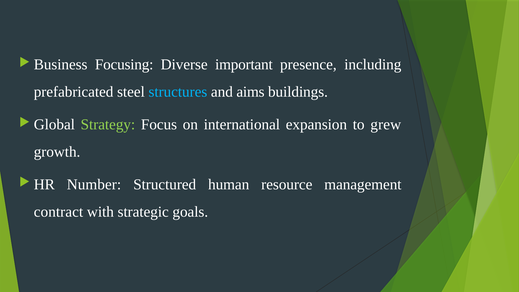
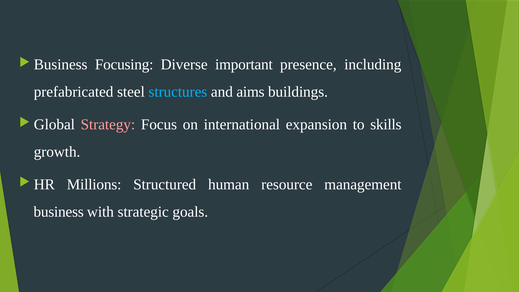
Strategy colour: light green -> pink
grew: grew -> skills
Number: Number -> Millions
contract at (58, 212): contract -> business
